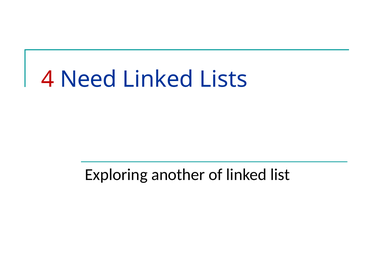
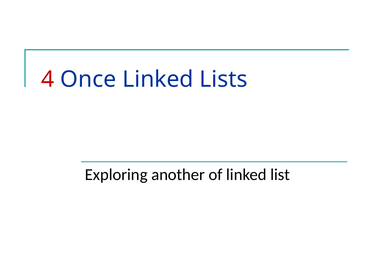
Need: Need -> Once
